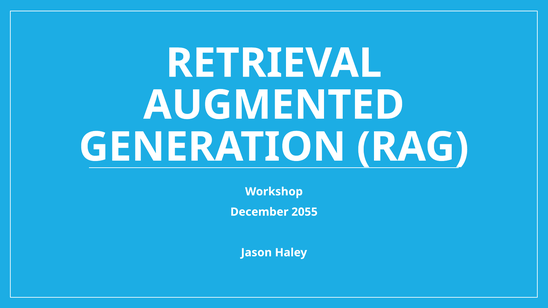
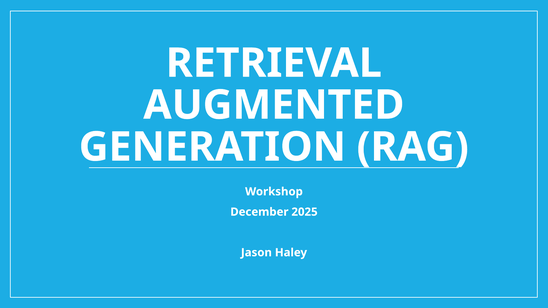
2055: 2055 -> 2025
